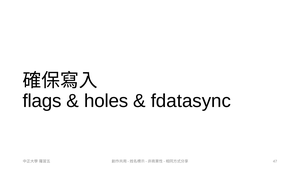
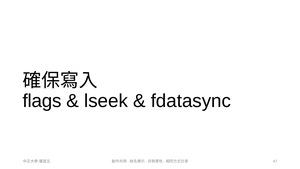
holes: holes -> lseek
